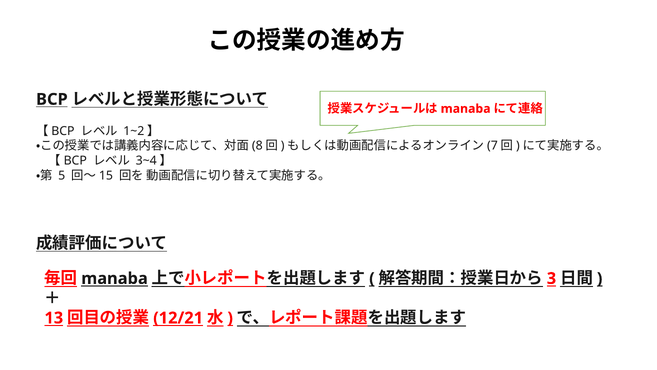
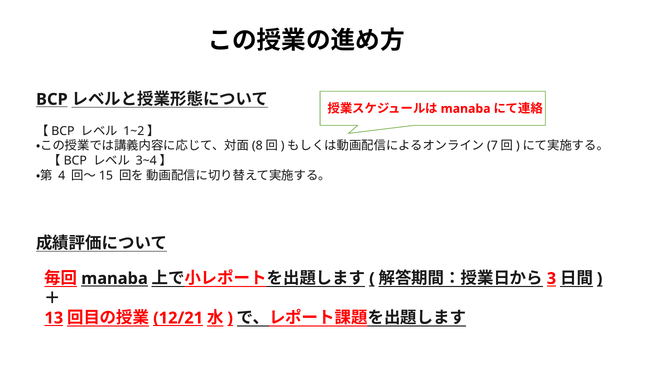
5: 5 -> 4
